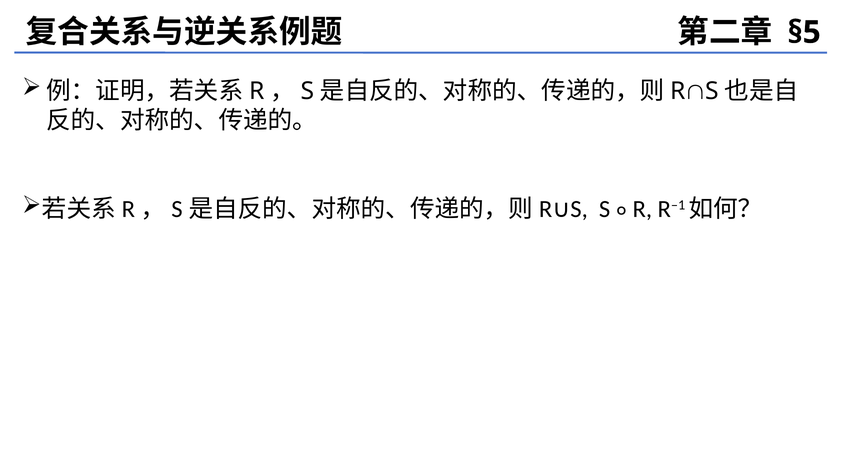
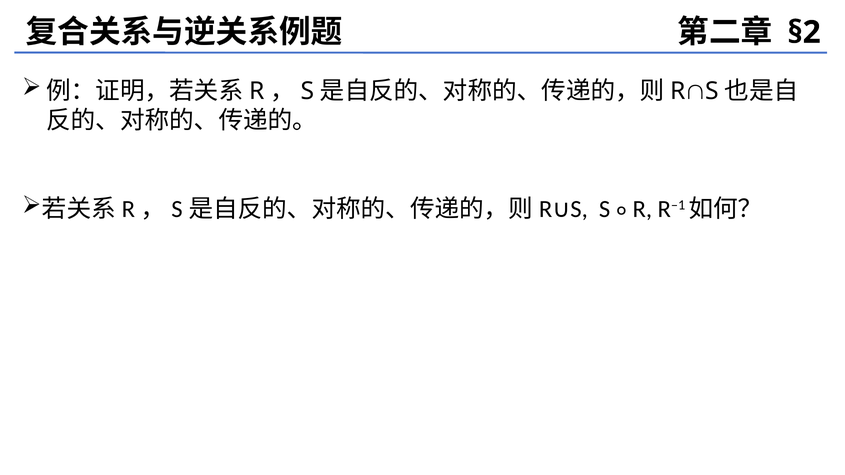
§5: §5 -> §2
